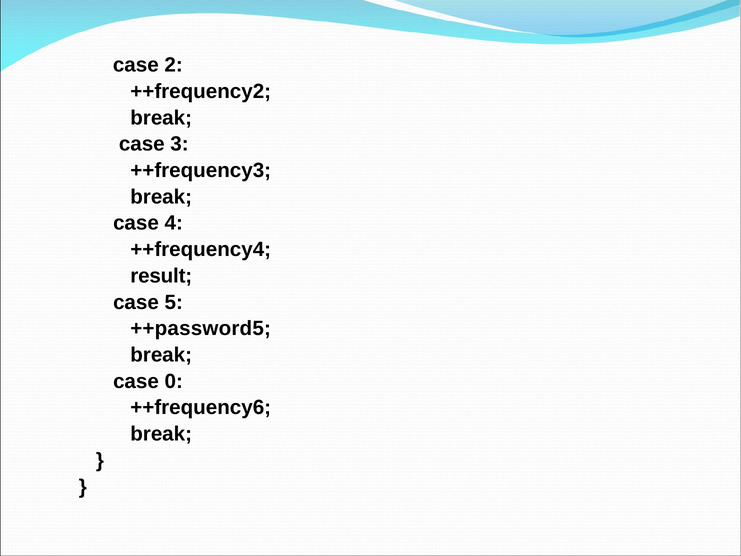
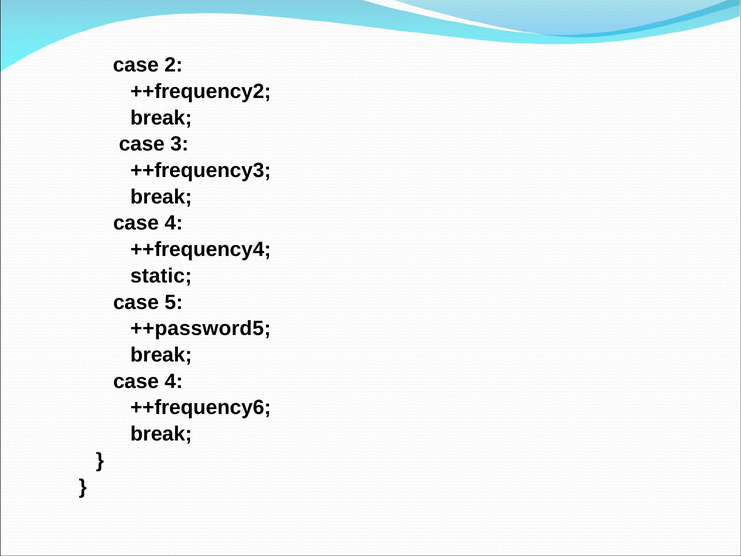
result: result -> static
0 at (174, 381): 0 -> 4
